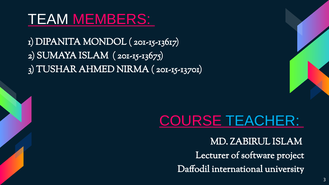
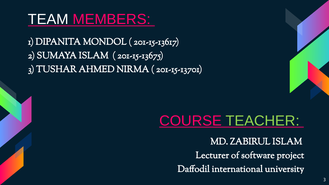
TEACHER colour: light blue -> light green
